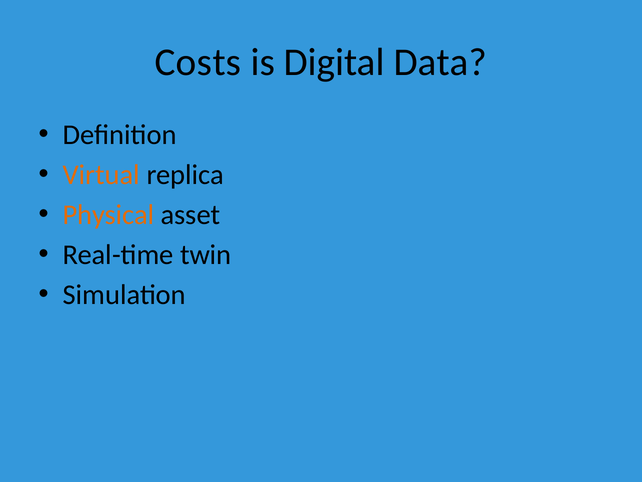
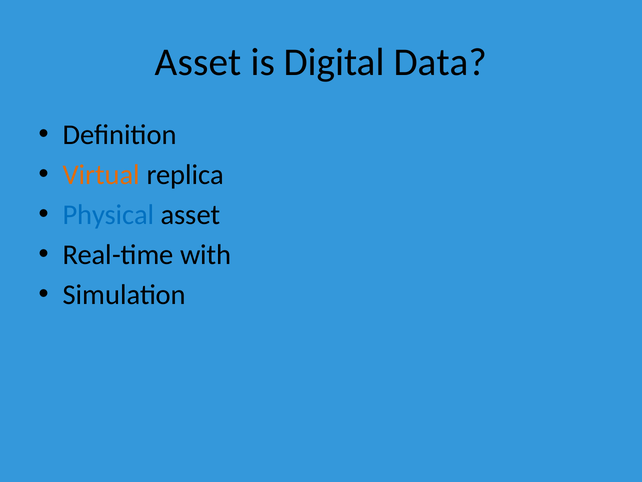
Costs at (198, 62): Costs -> Asset
Physical colour: orange -> blue
twin: twin -> with
